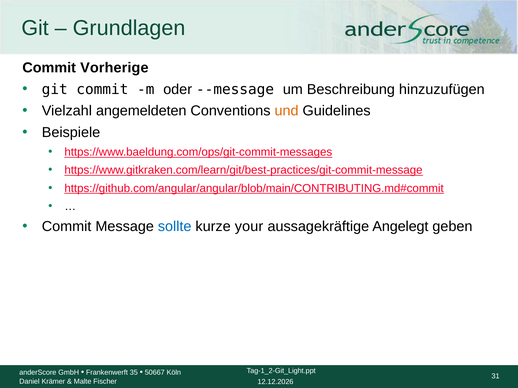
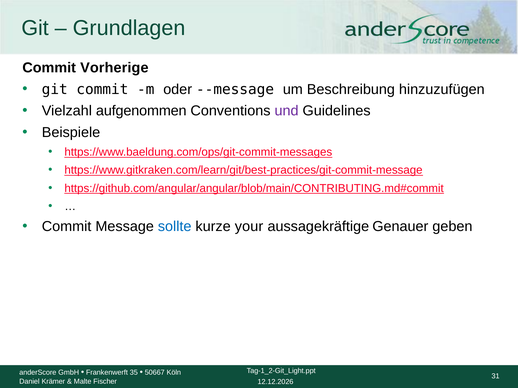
angemeldeten: angemeldeten -> aufgenommen
und colour: orange -> purple
Angelegt: Angelegt -> Genauer
